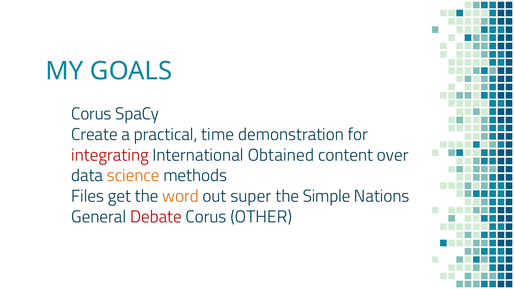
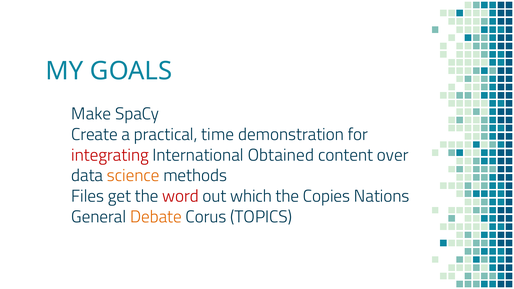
Corus at (91, 114): Corus -> Make
word colour: orange -> red
super: super -> which
Simple: Simple -> Copies
Debate colour: red -> orange
OTHER: OTHER -> TOPICS
